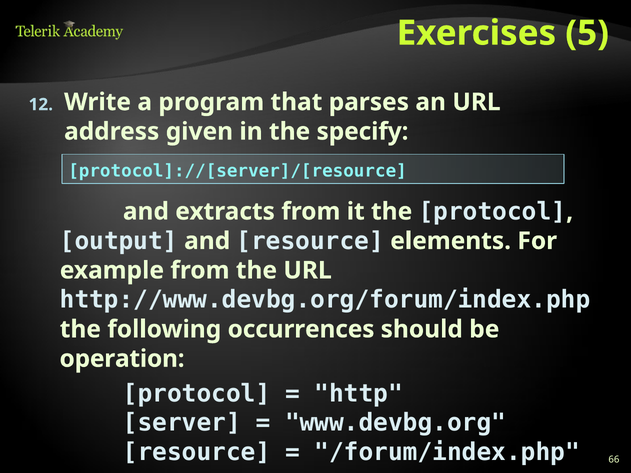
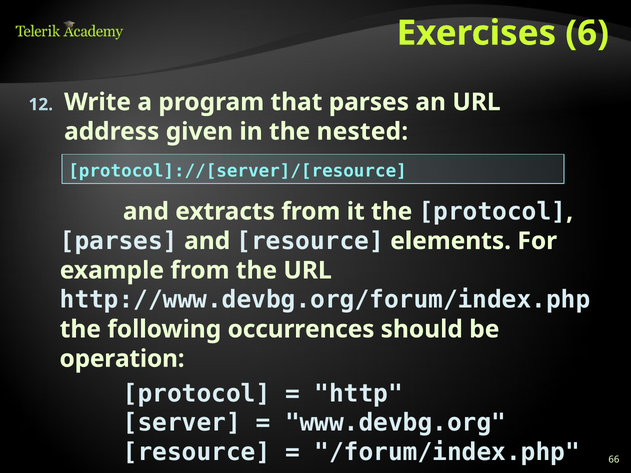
5: 5 -> 6
specify: specify -> nested
output at (119, 241): output -> parses
